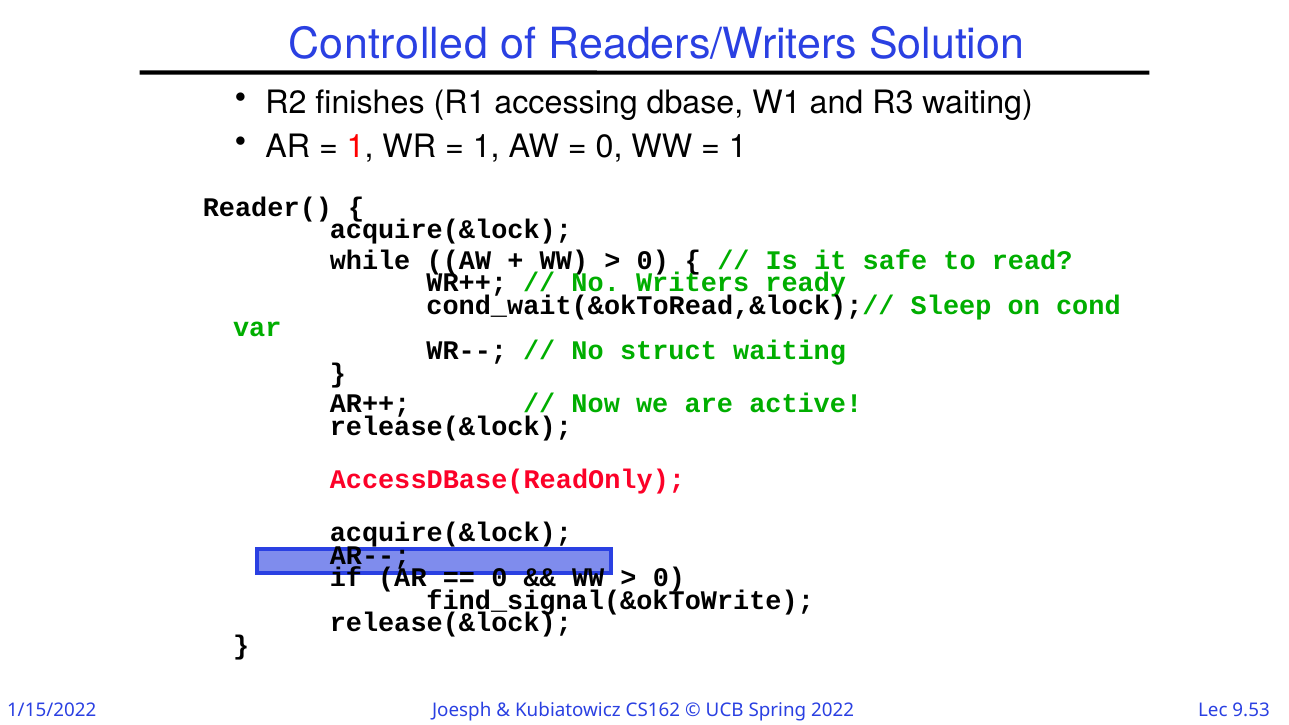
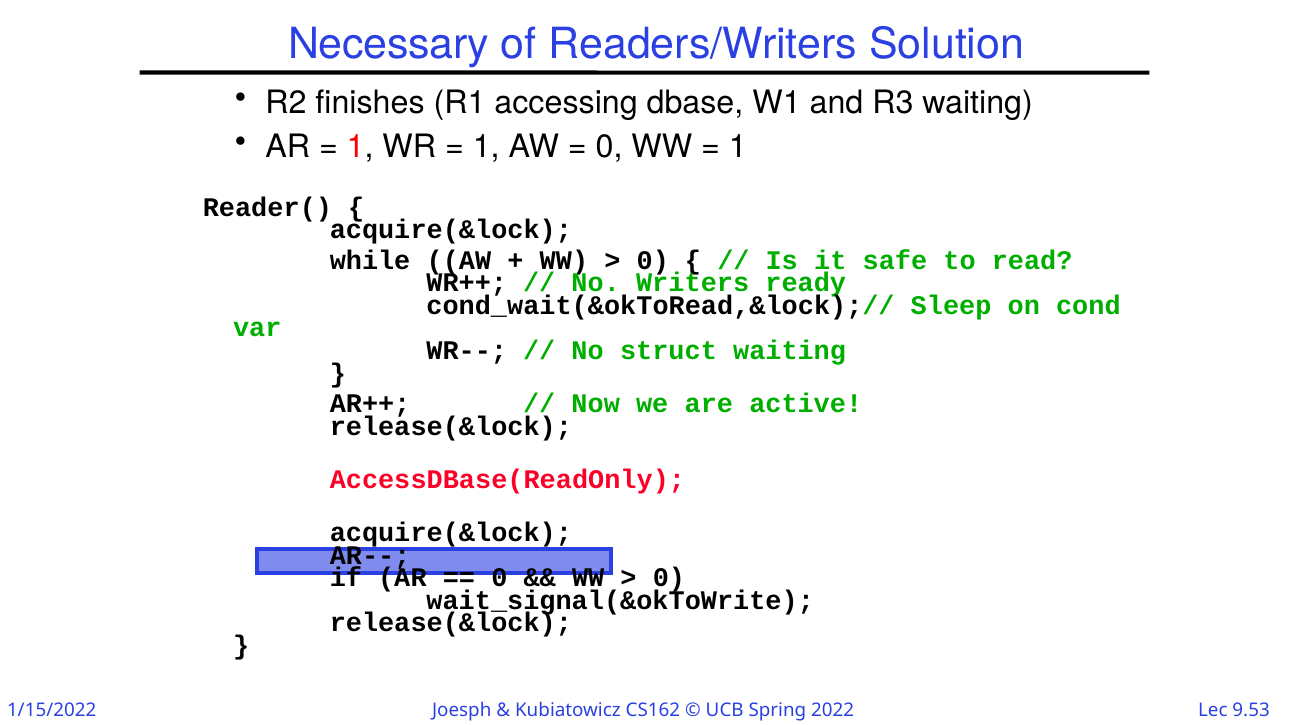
Controlled: Controlled -> Necessary
find_signal(&okToWrite: find_signal(&okToWrite -> wait_signal(&okToWrite
